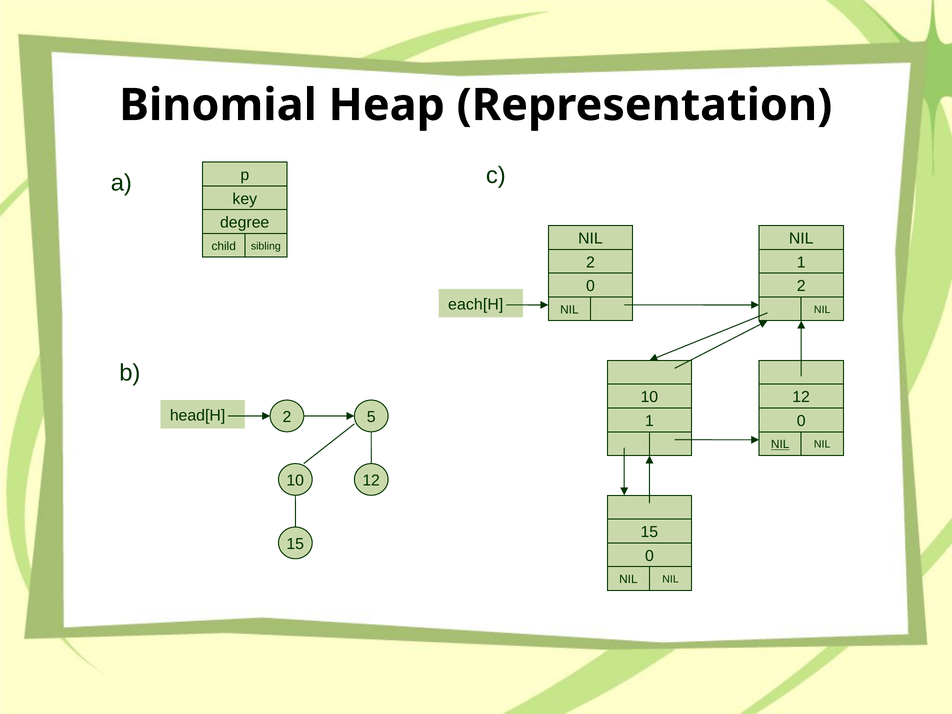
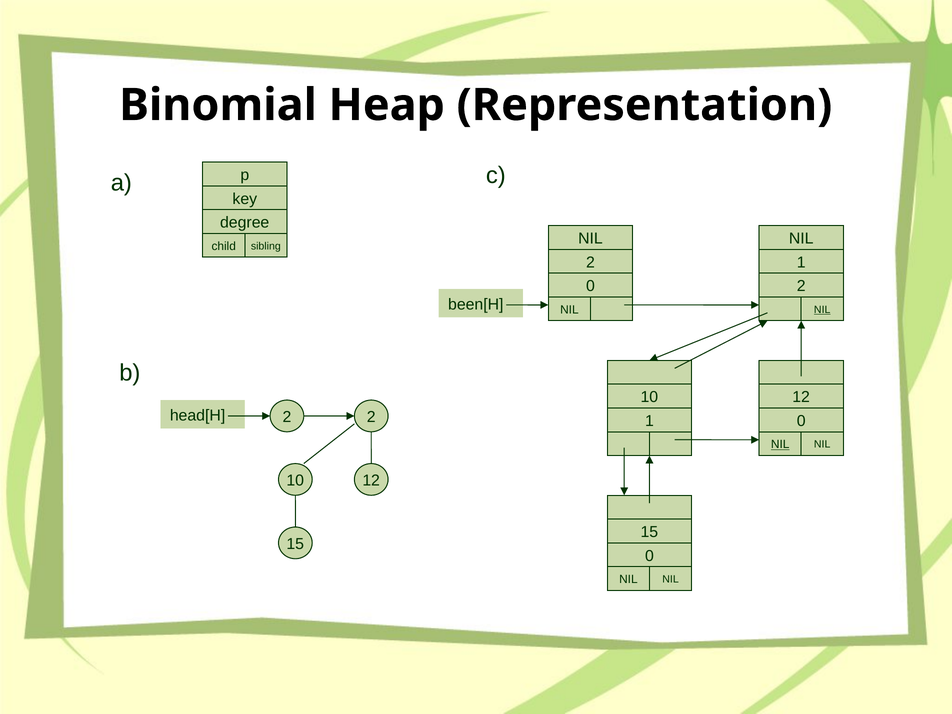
each[H: each[H -> been[H
NIL at (822, 310) underline: none -> present
head[H 5: 5 -> 2
